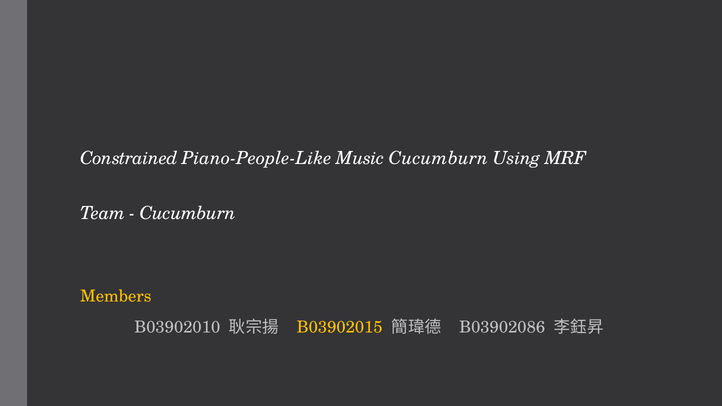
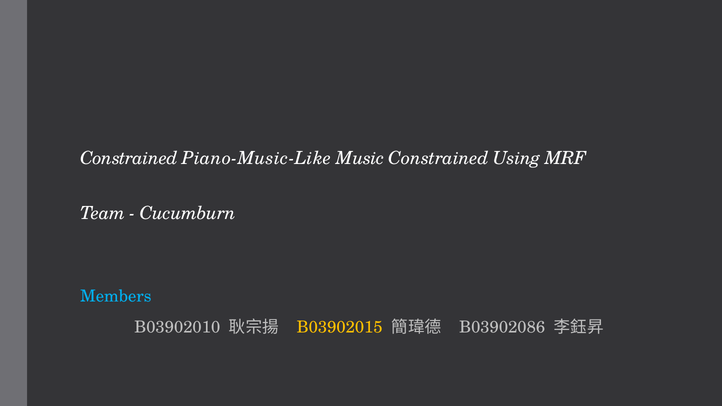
Piano-People-Like: Piano-People-Like -> Piano-Music-Like
Music Cucumburn: Cucumburn -> Constrained
Members colour: yellow -> light blue
